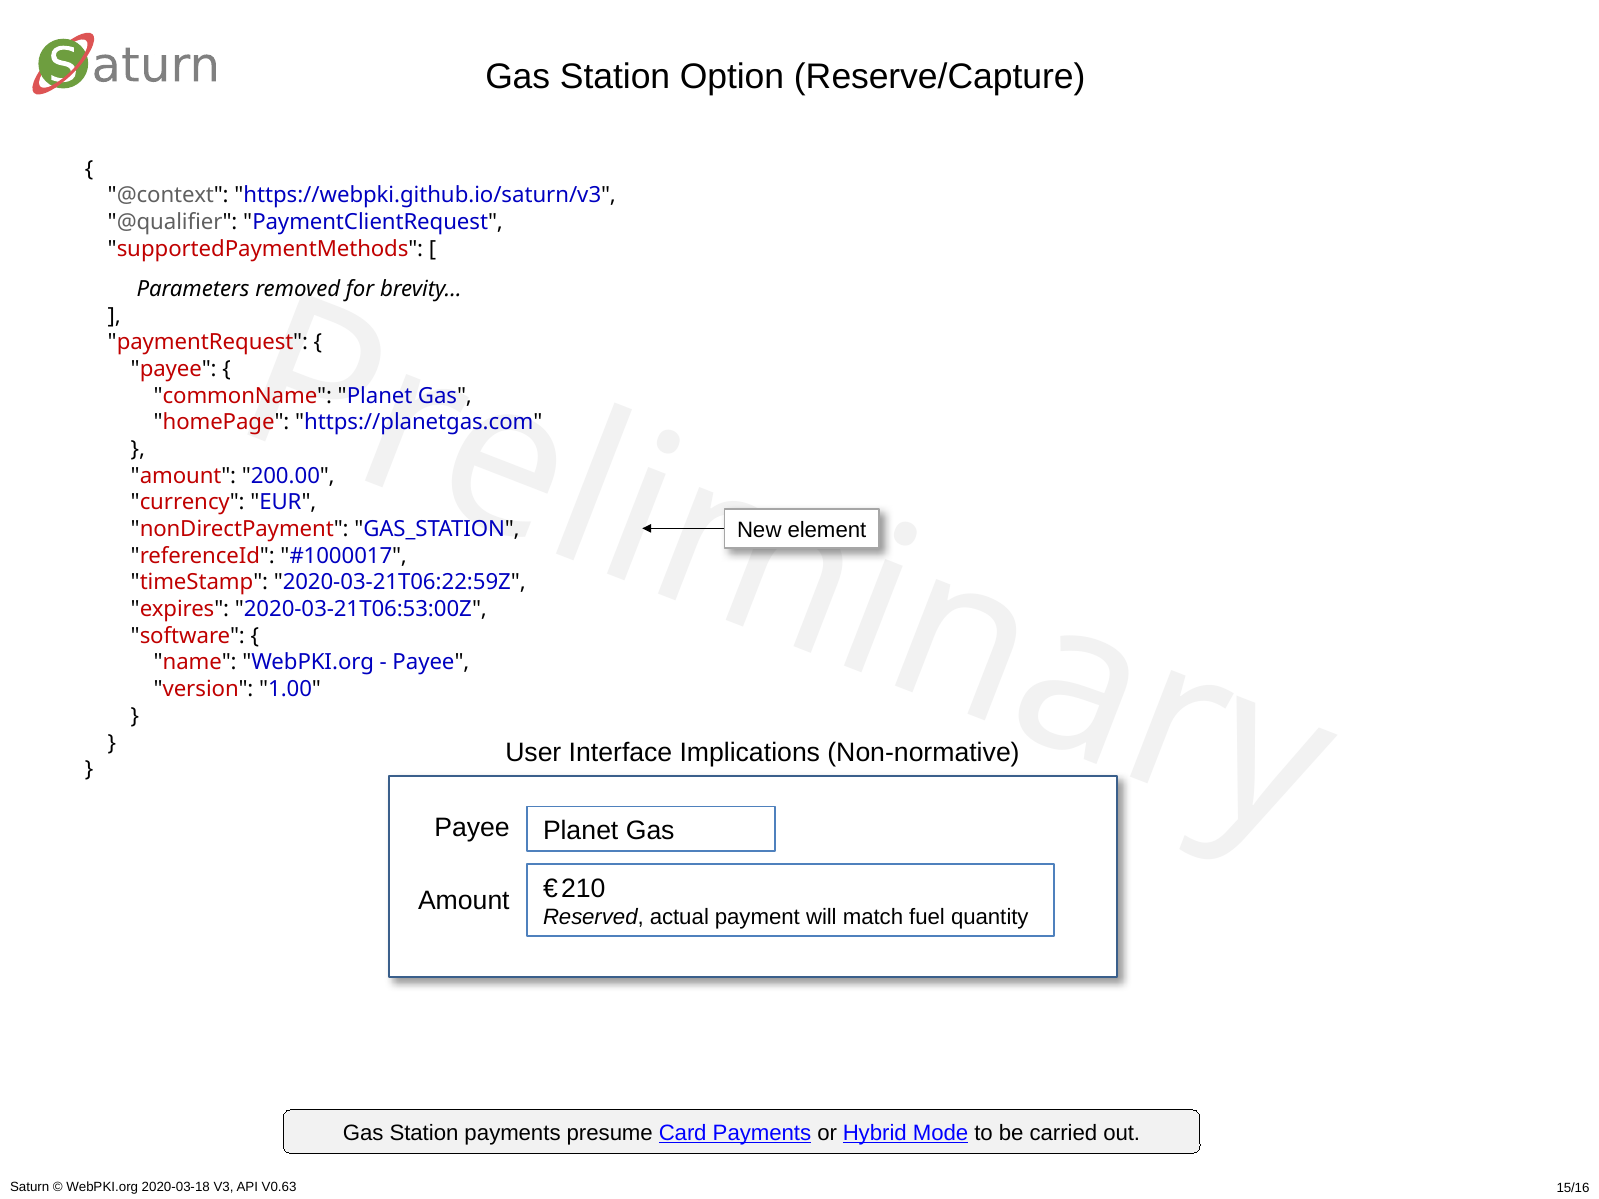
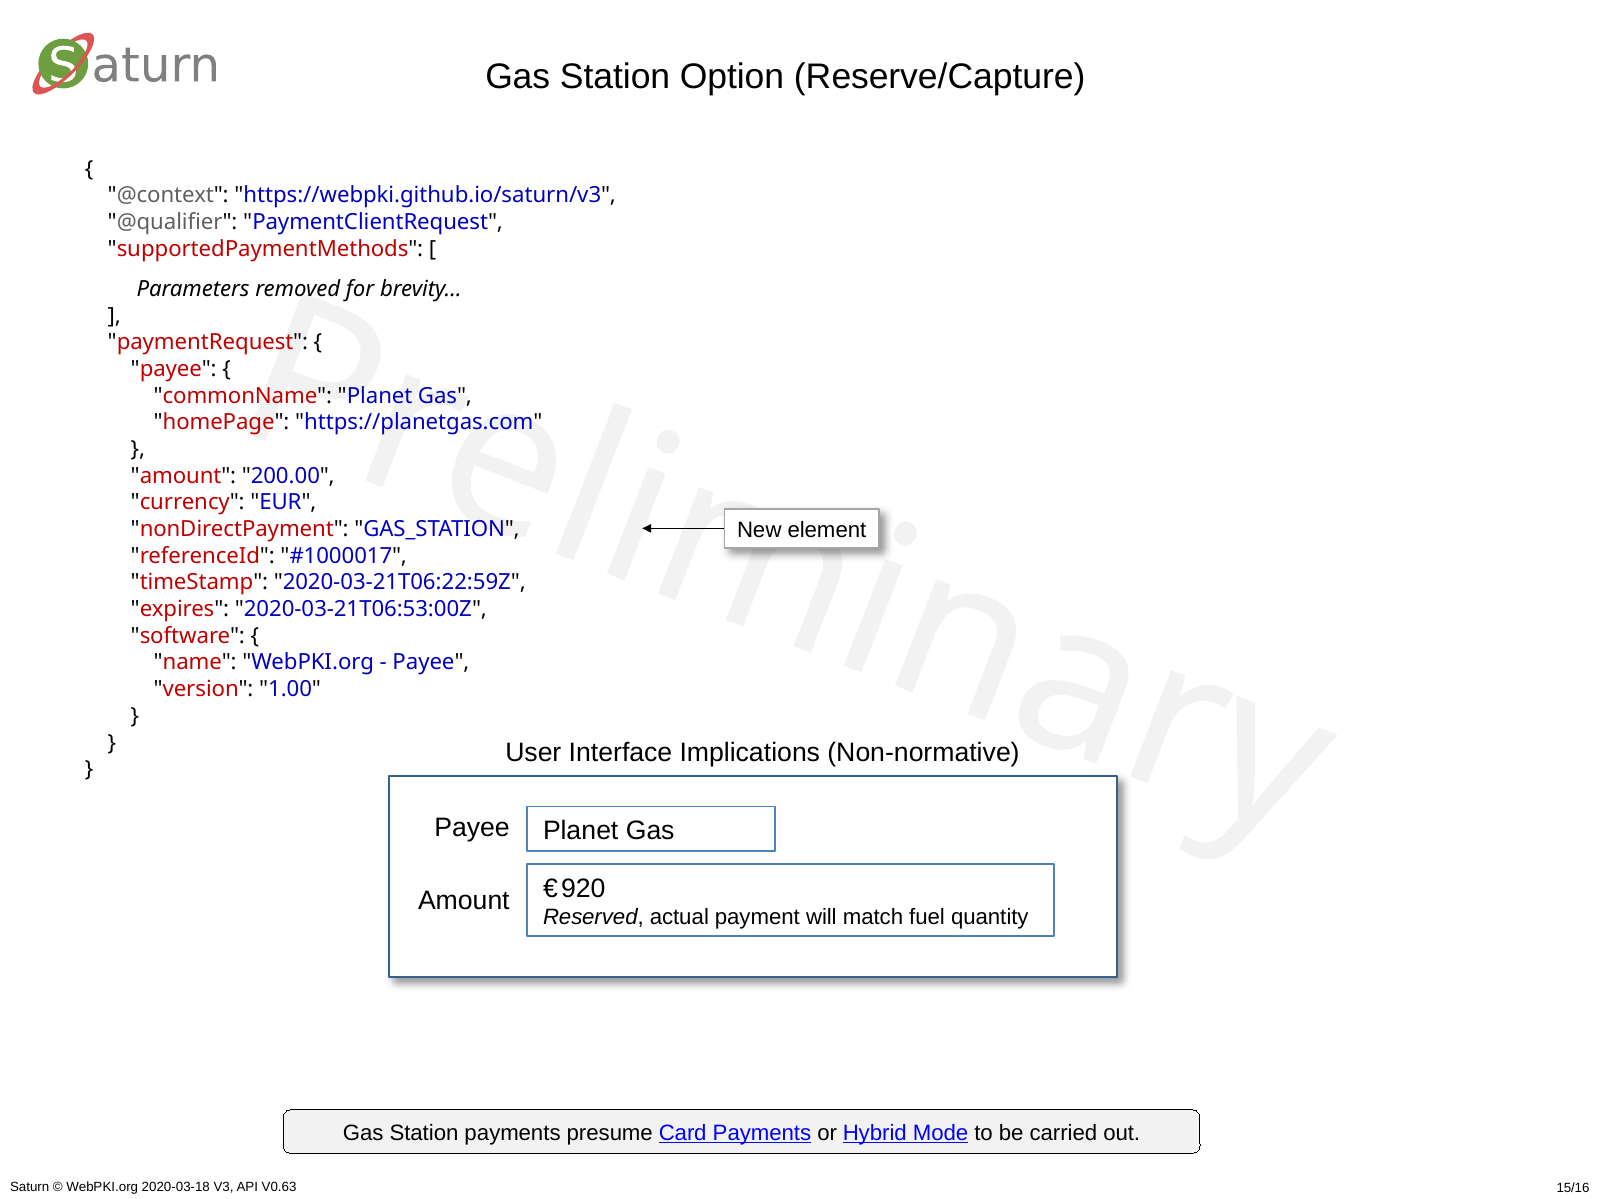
210: 210 -> 920
